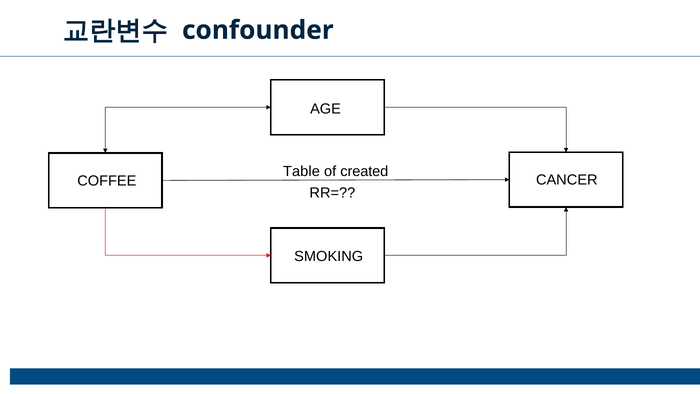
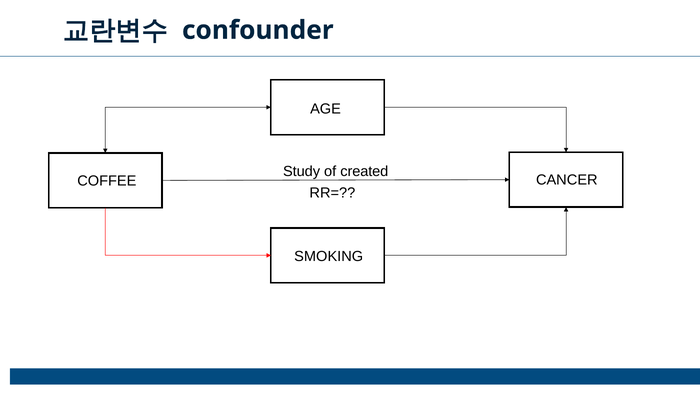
Table: Table -> Study
